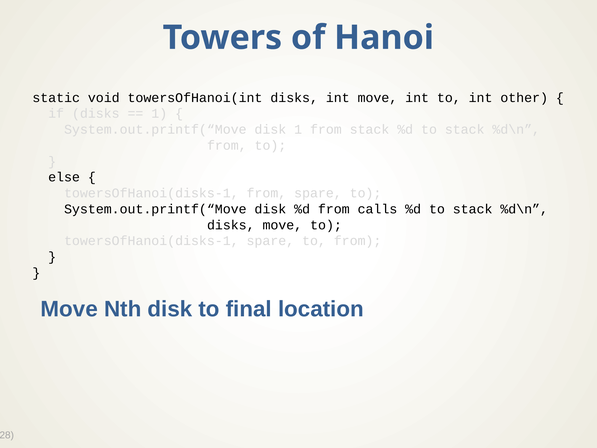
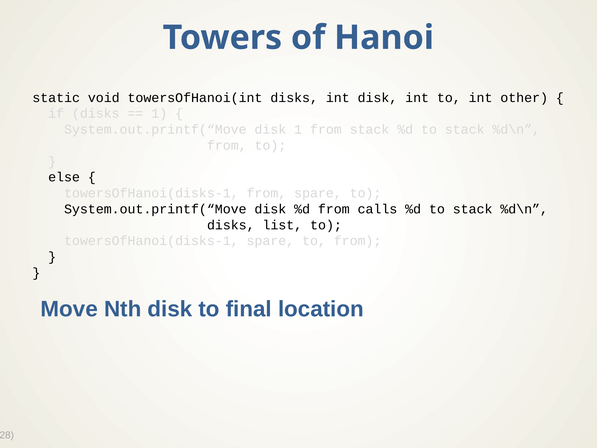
int move: move -> disk
disks move: move -> list
